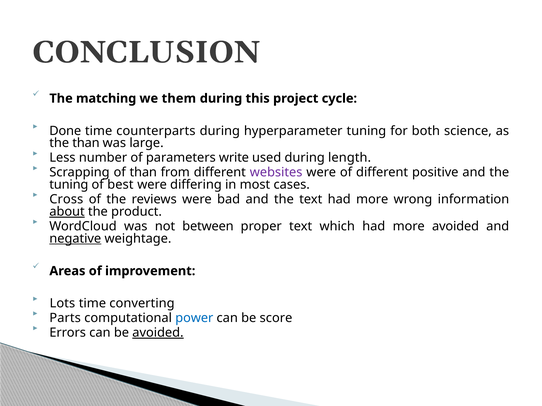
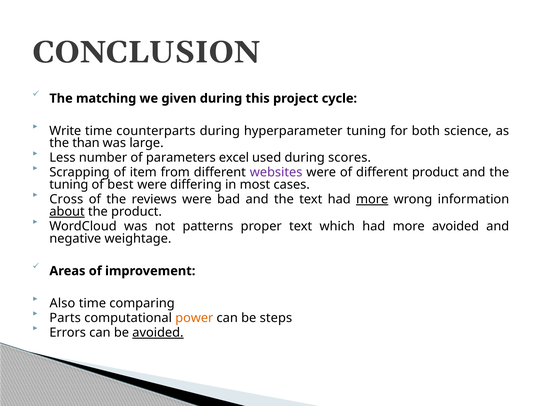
them: them -> given
Done: Done -> Write
write: write -> excel
length: length -> scores
of than: than -> item
different positive: positive -> product
more at (372, 200) underline: none -> present
between: between -> patterns
negative underline: present -> none
Lots: Lots -> Also
converting: converting -> comparing
power colour: blue -> orange
score: score -> steps
